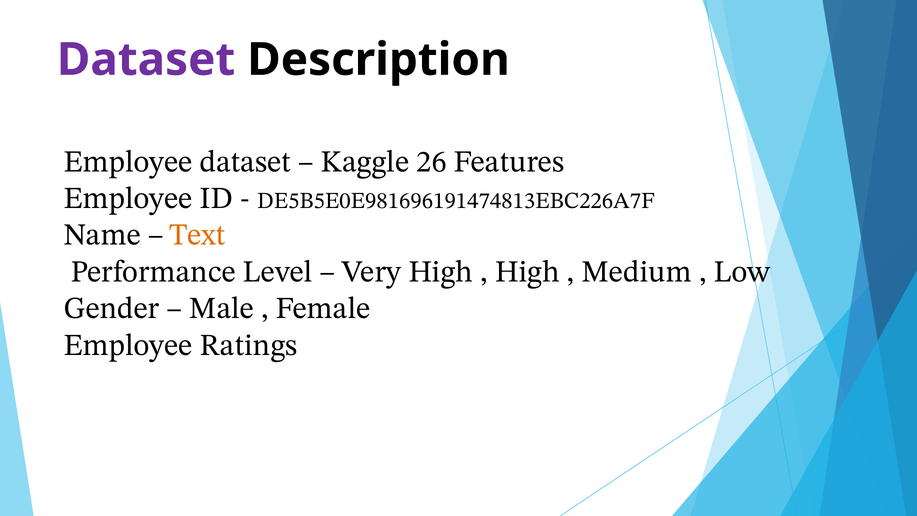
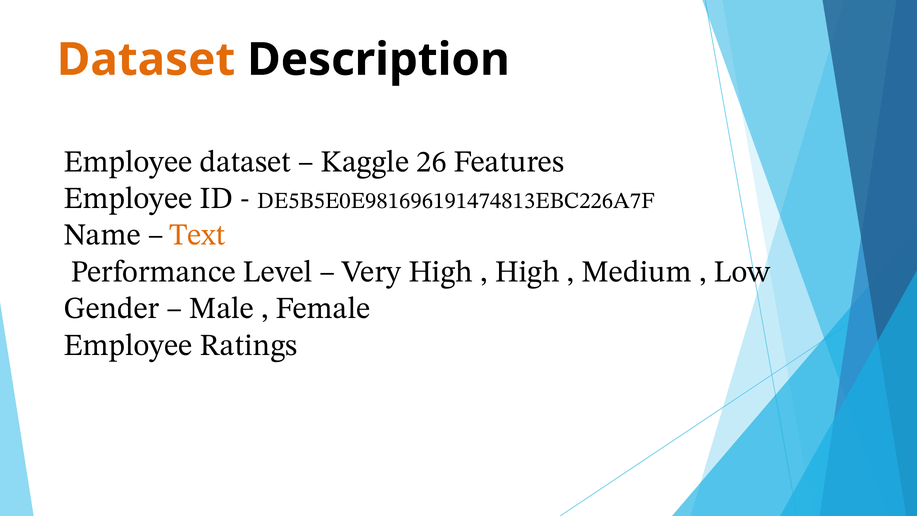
Dataset at (146, 60) colour: purple -> orange
